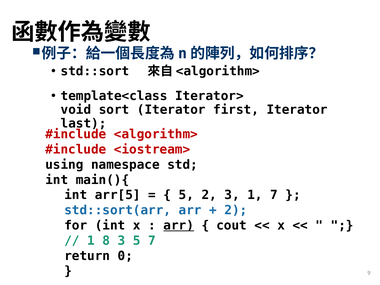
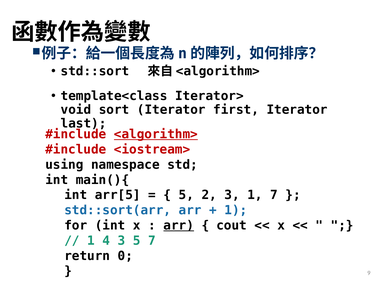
<algorithm> underline: none -> present
2 at (236, 210): 2 -> 1
8: 8 -> 4
